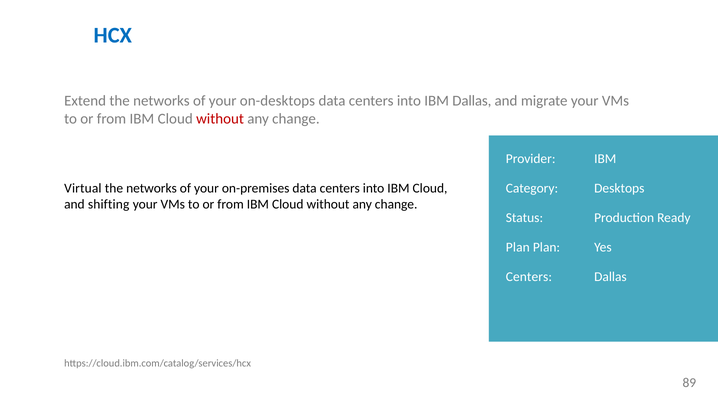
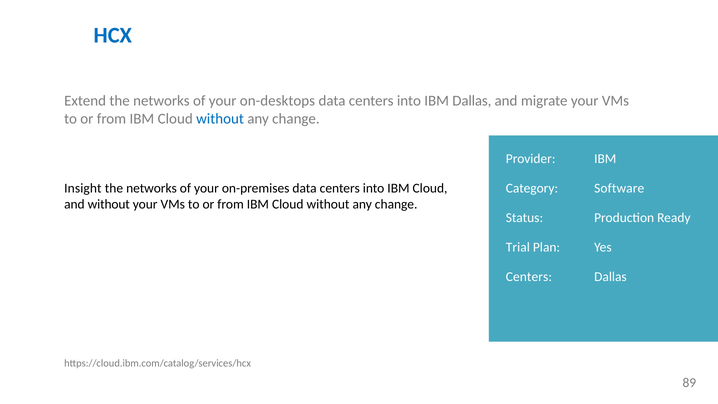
without at (220, 119) colour: red -> blue
Virtual: Virtual -> Insight
Desktops: Desktops -> Software
and shifting: shifting -> without
Plan at (518, 247): Plan -> Trial
